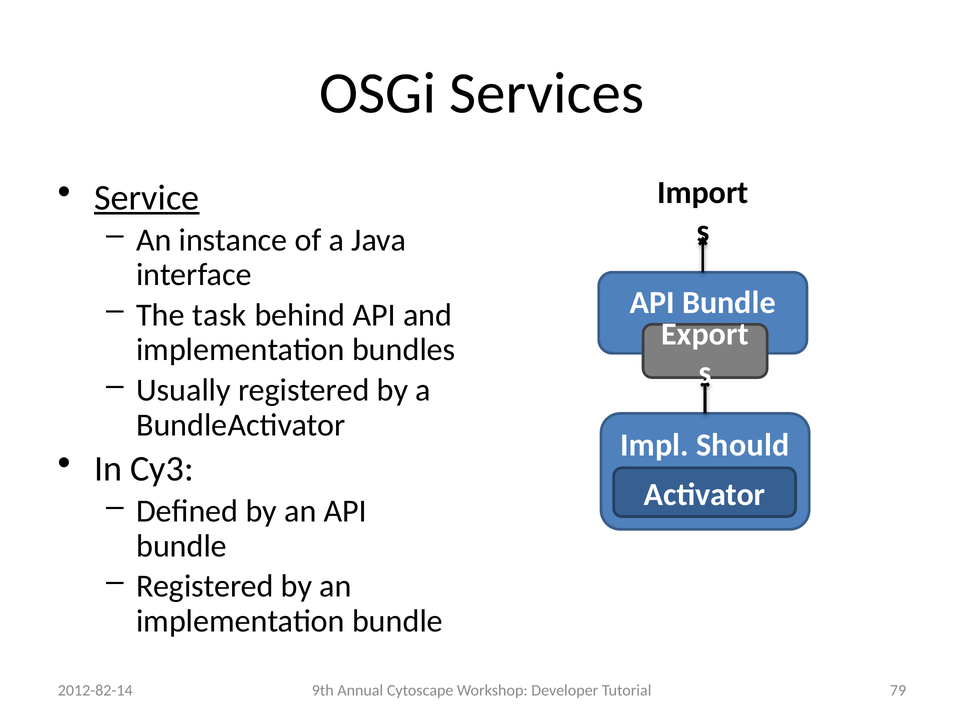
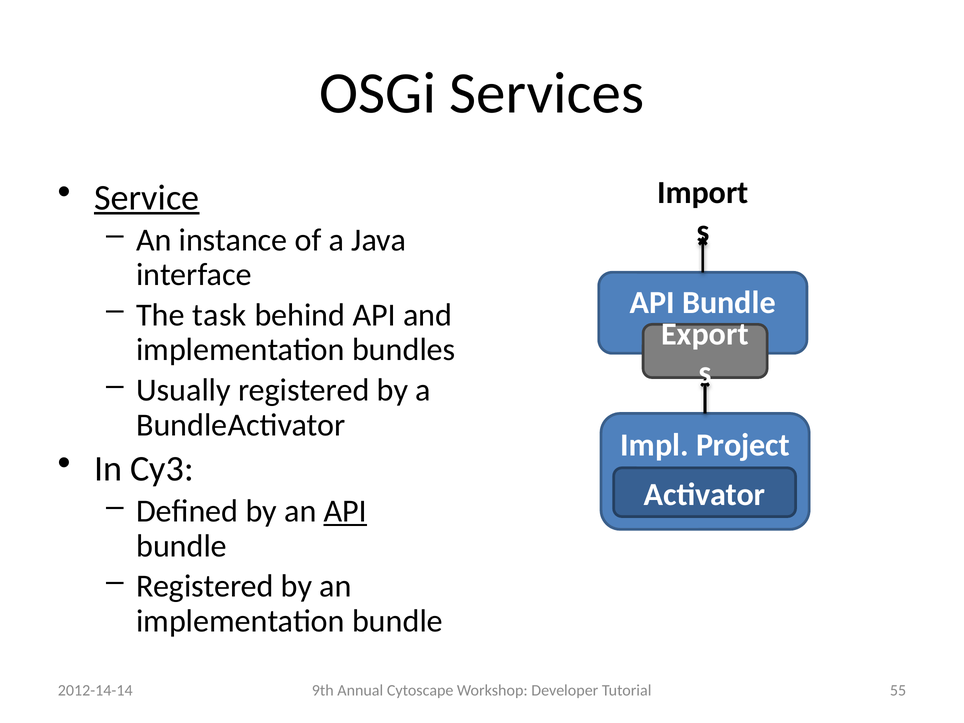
Should: Should -> Project
API at (345, 511) underline: none -> present
79: 79 -> 55
2012-82-14: 2012-82-14 -> 2012-14-14
